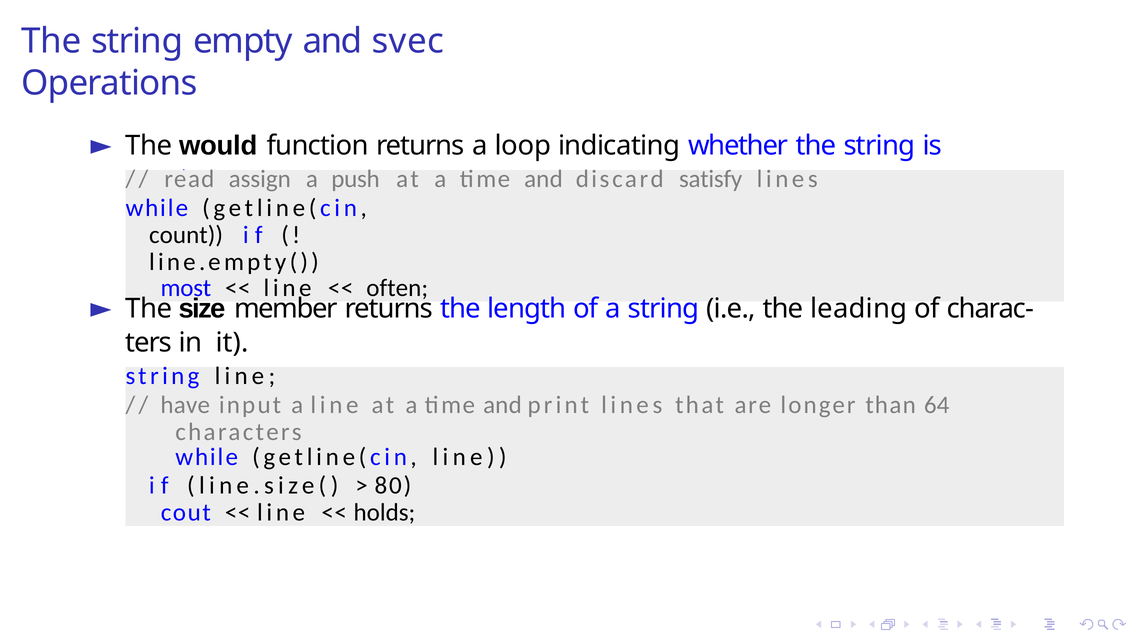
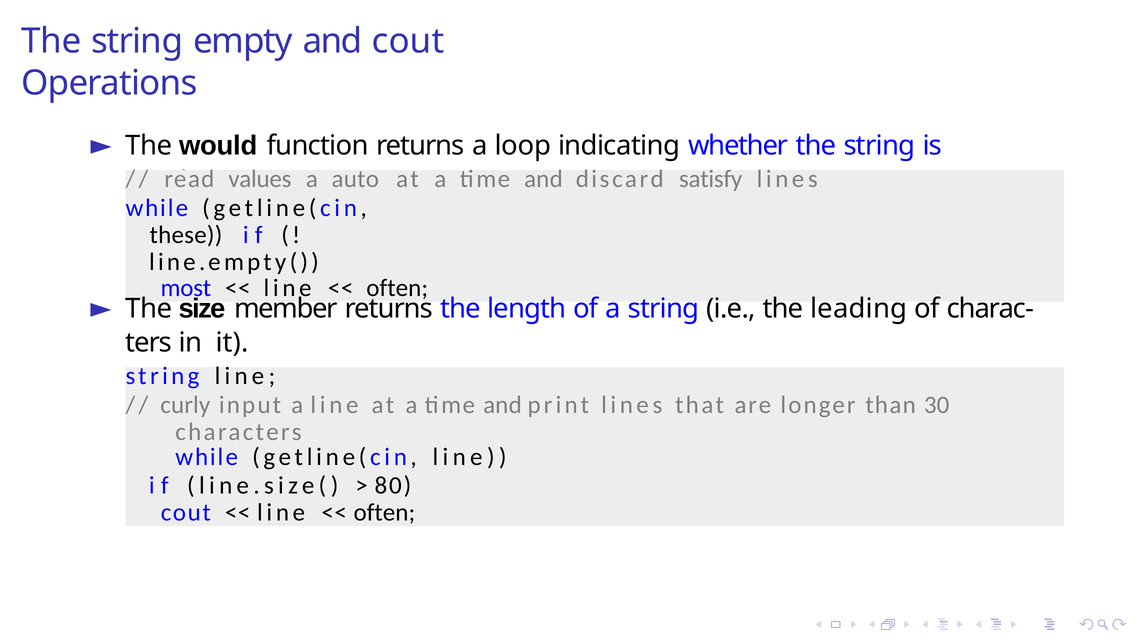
and svec: svec -> cout
assign: assign -> values
push: push -> auto
count: count -> these
have: have -> curly
64: 64 -> 30
holds at (384, 513): holds -> often
